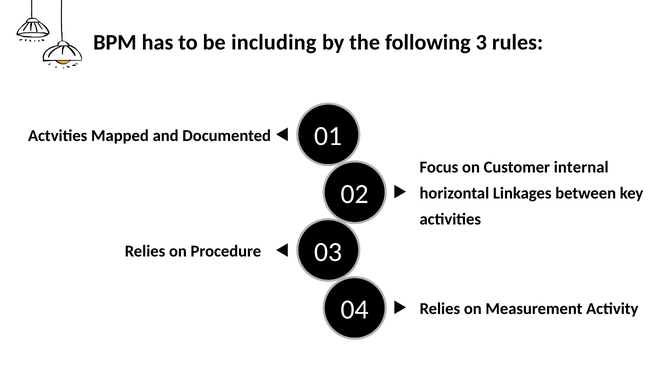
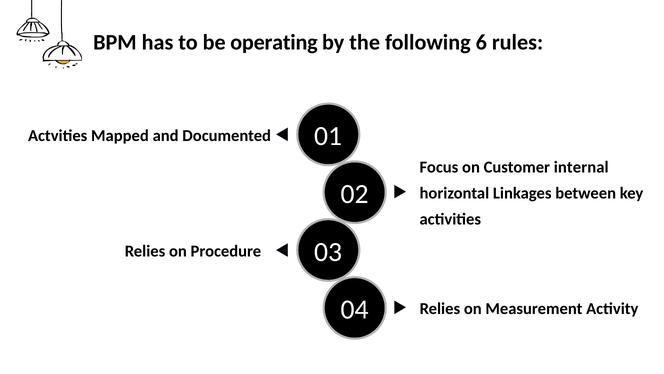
including: including -> operating
3: 3 -> 6
